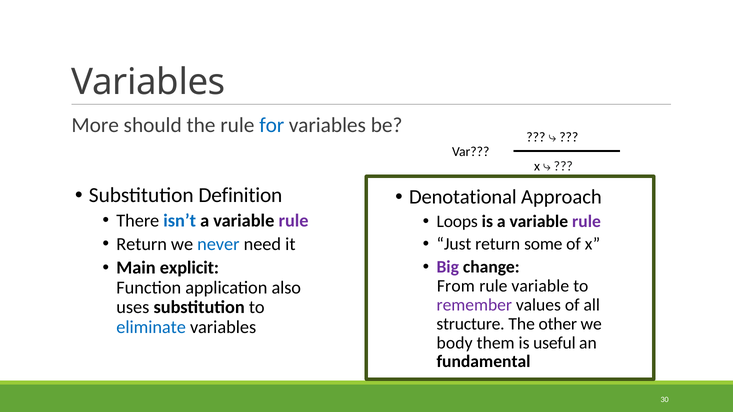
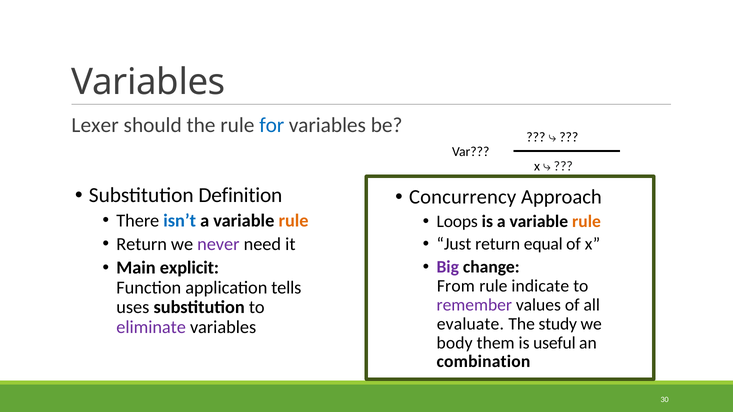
More: More -> Lexer
Denotational: Denotational -> Concurrency
rule at (294, 221) colour: purple -> orange
rule at (586, 222) colour: purple -> orange
never colour: blue -> purple
some: some -> equal
rule variable: variable -> indicate
also: also -> tells
structure: structure -> evaluate
other: other -> study
eliminate colour: blue -> purple
fundamental: fundamental -> combination
